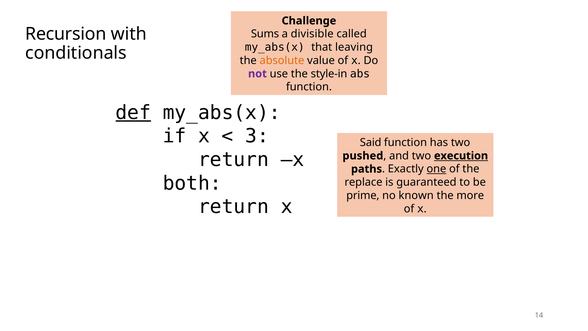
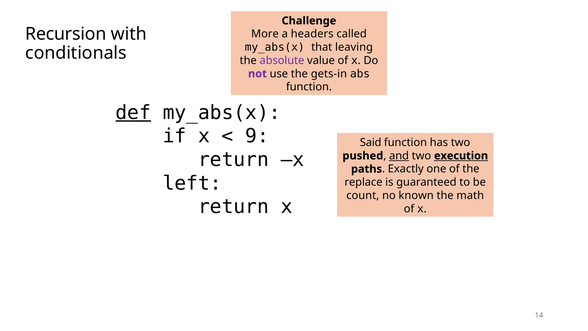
Sums: Sums -> More
divisible: divisible -> headers
absolute colour: orange -> purple
style-in: style-in -> gets-in
3: 3 -> 9
and underline: none -> present
one underline: present -> none
both: both -> left
prime: prime -> count
more: more -> math
